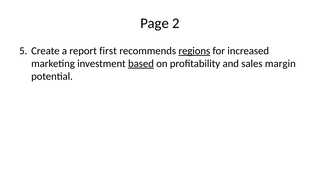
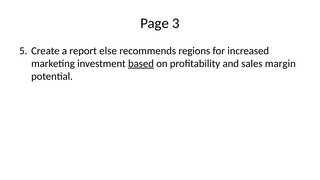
2: 2 -> 3
first: first -> else
regions underline: present -> none
